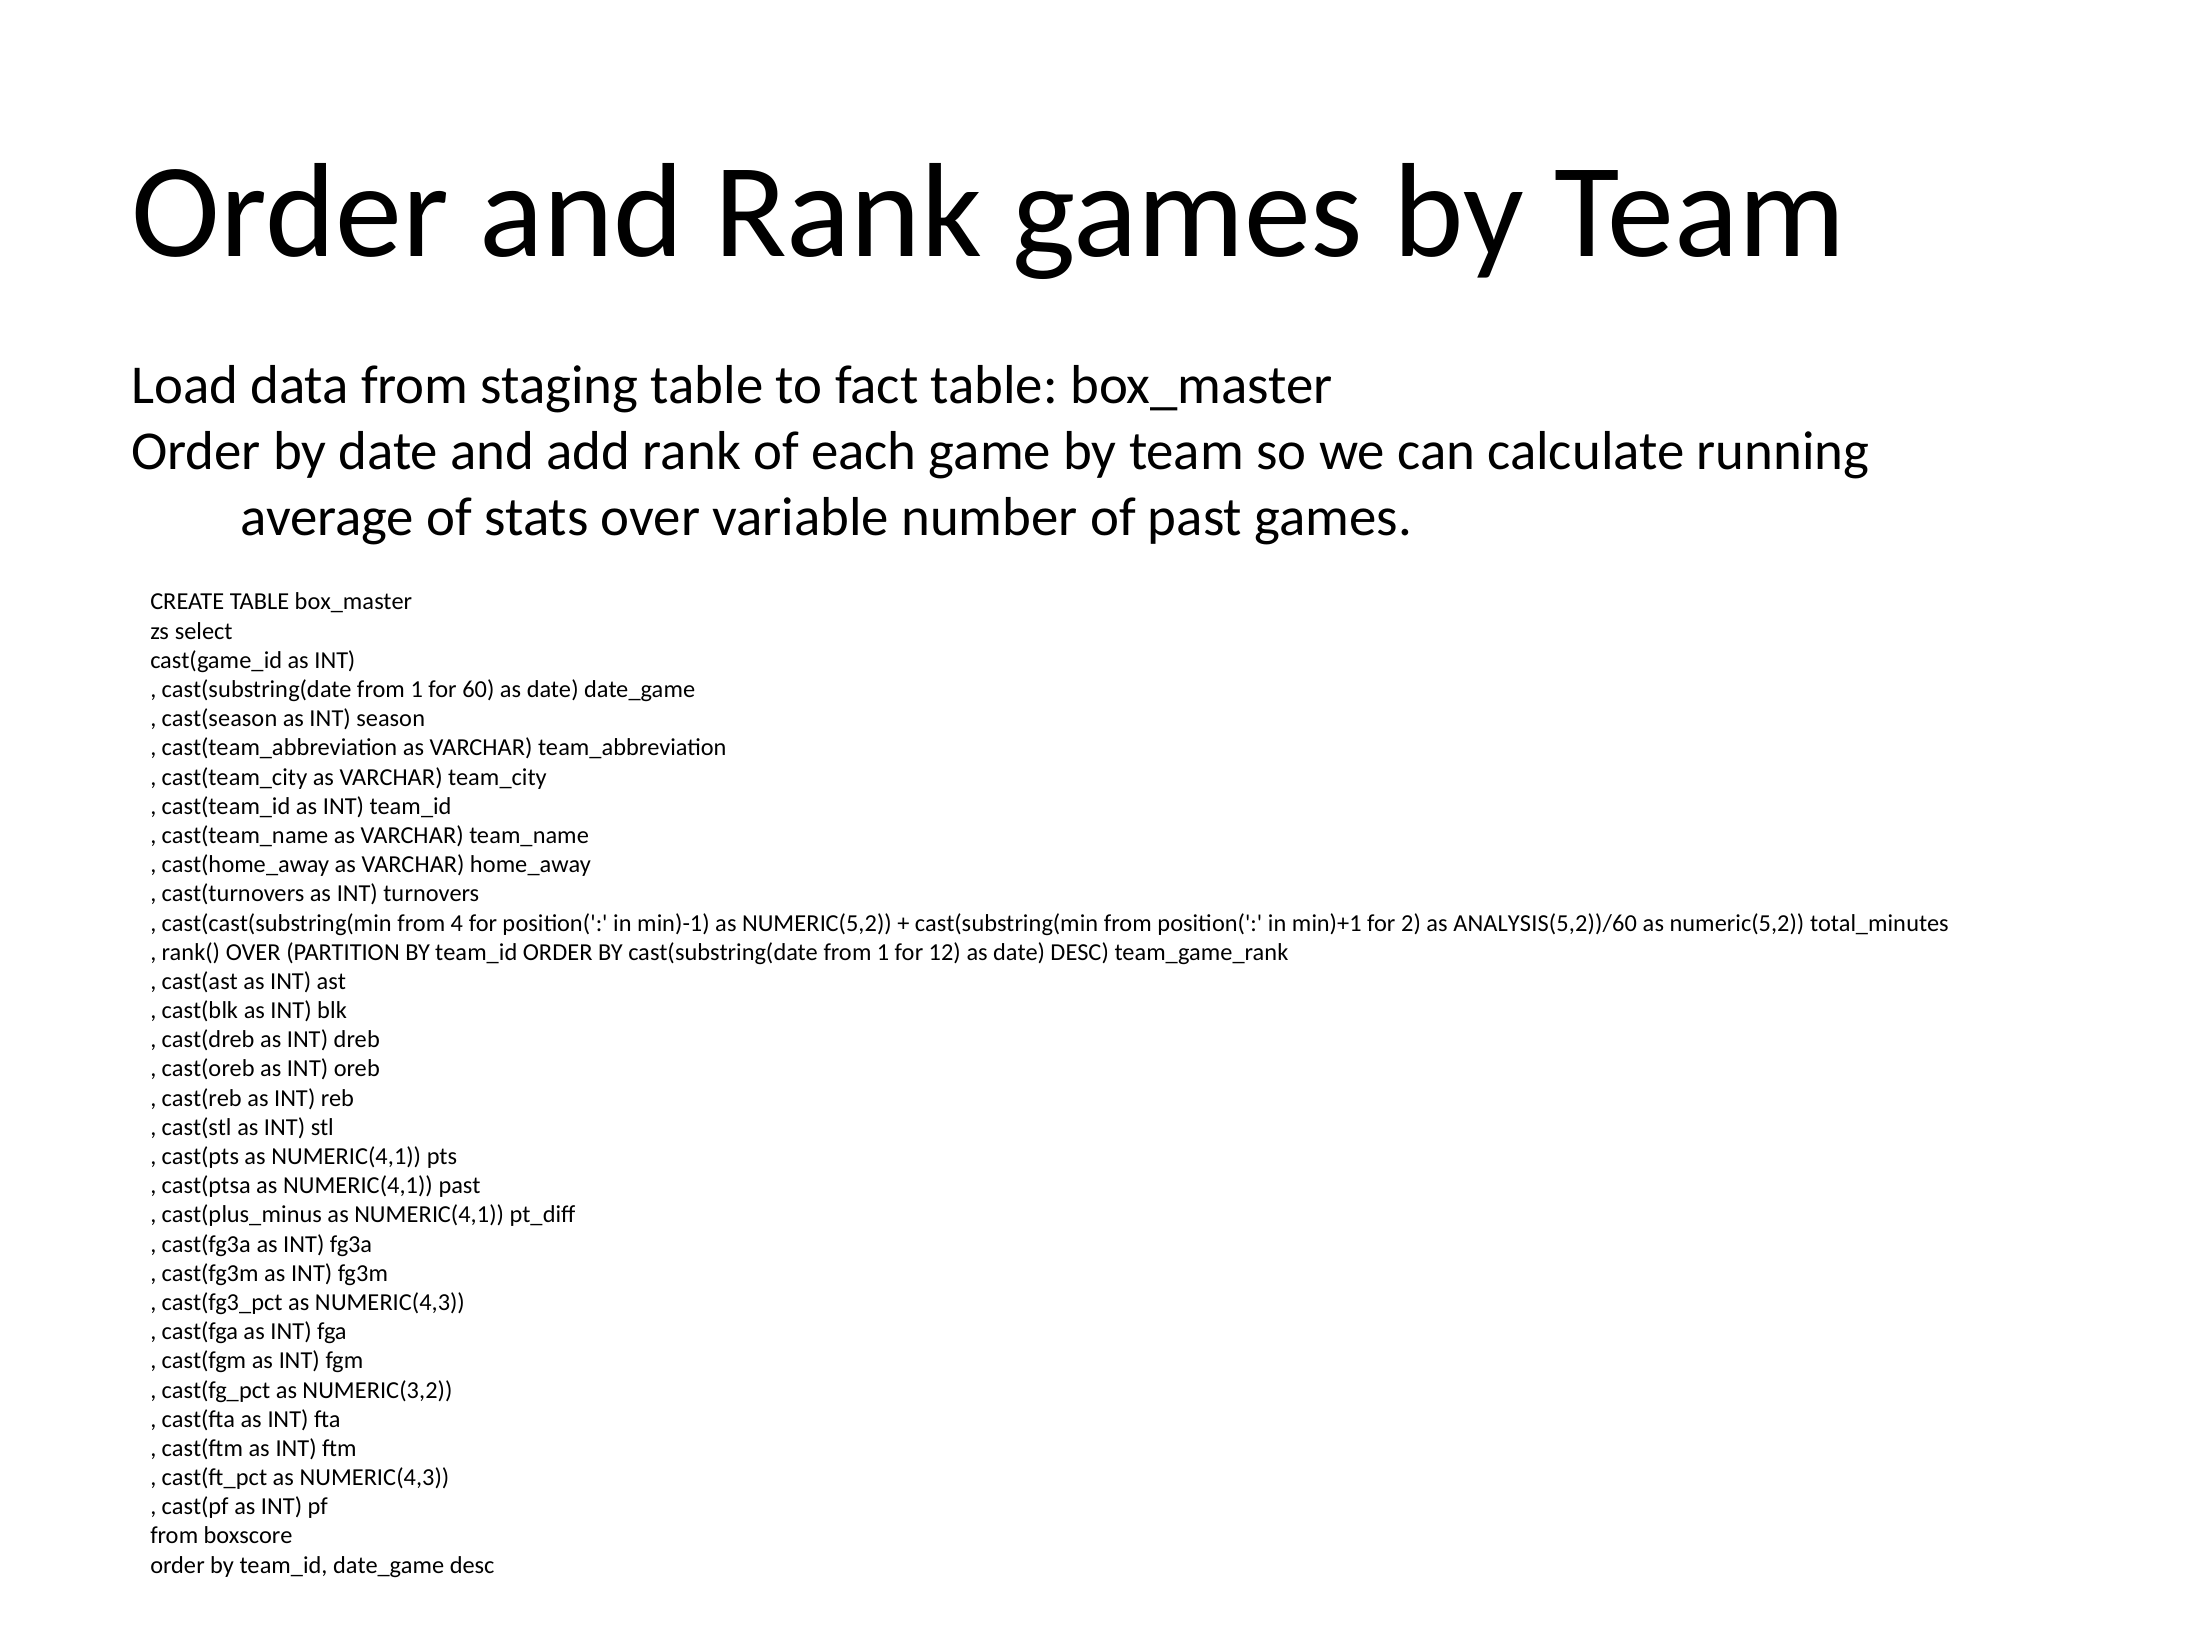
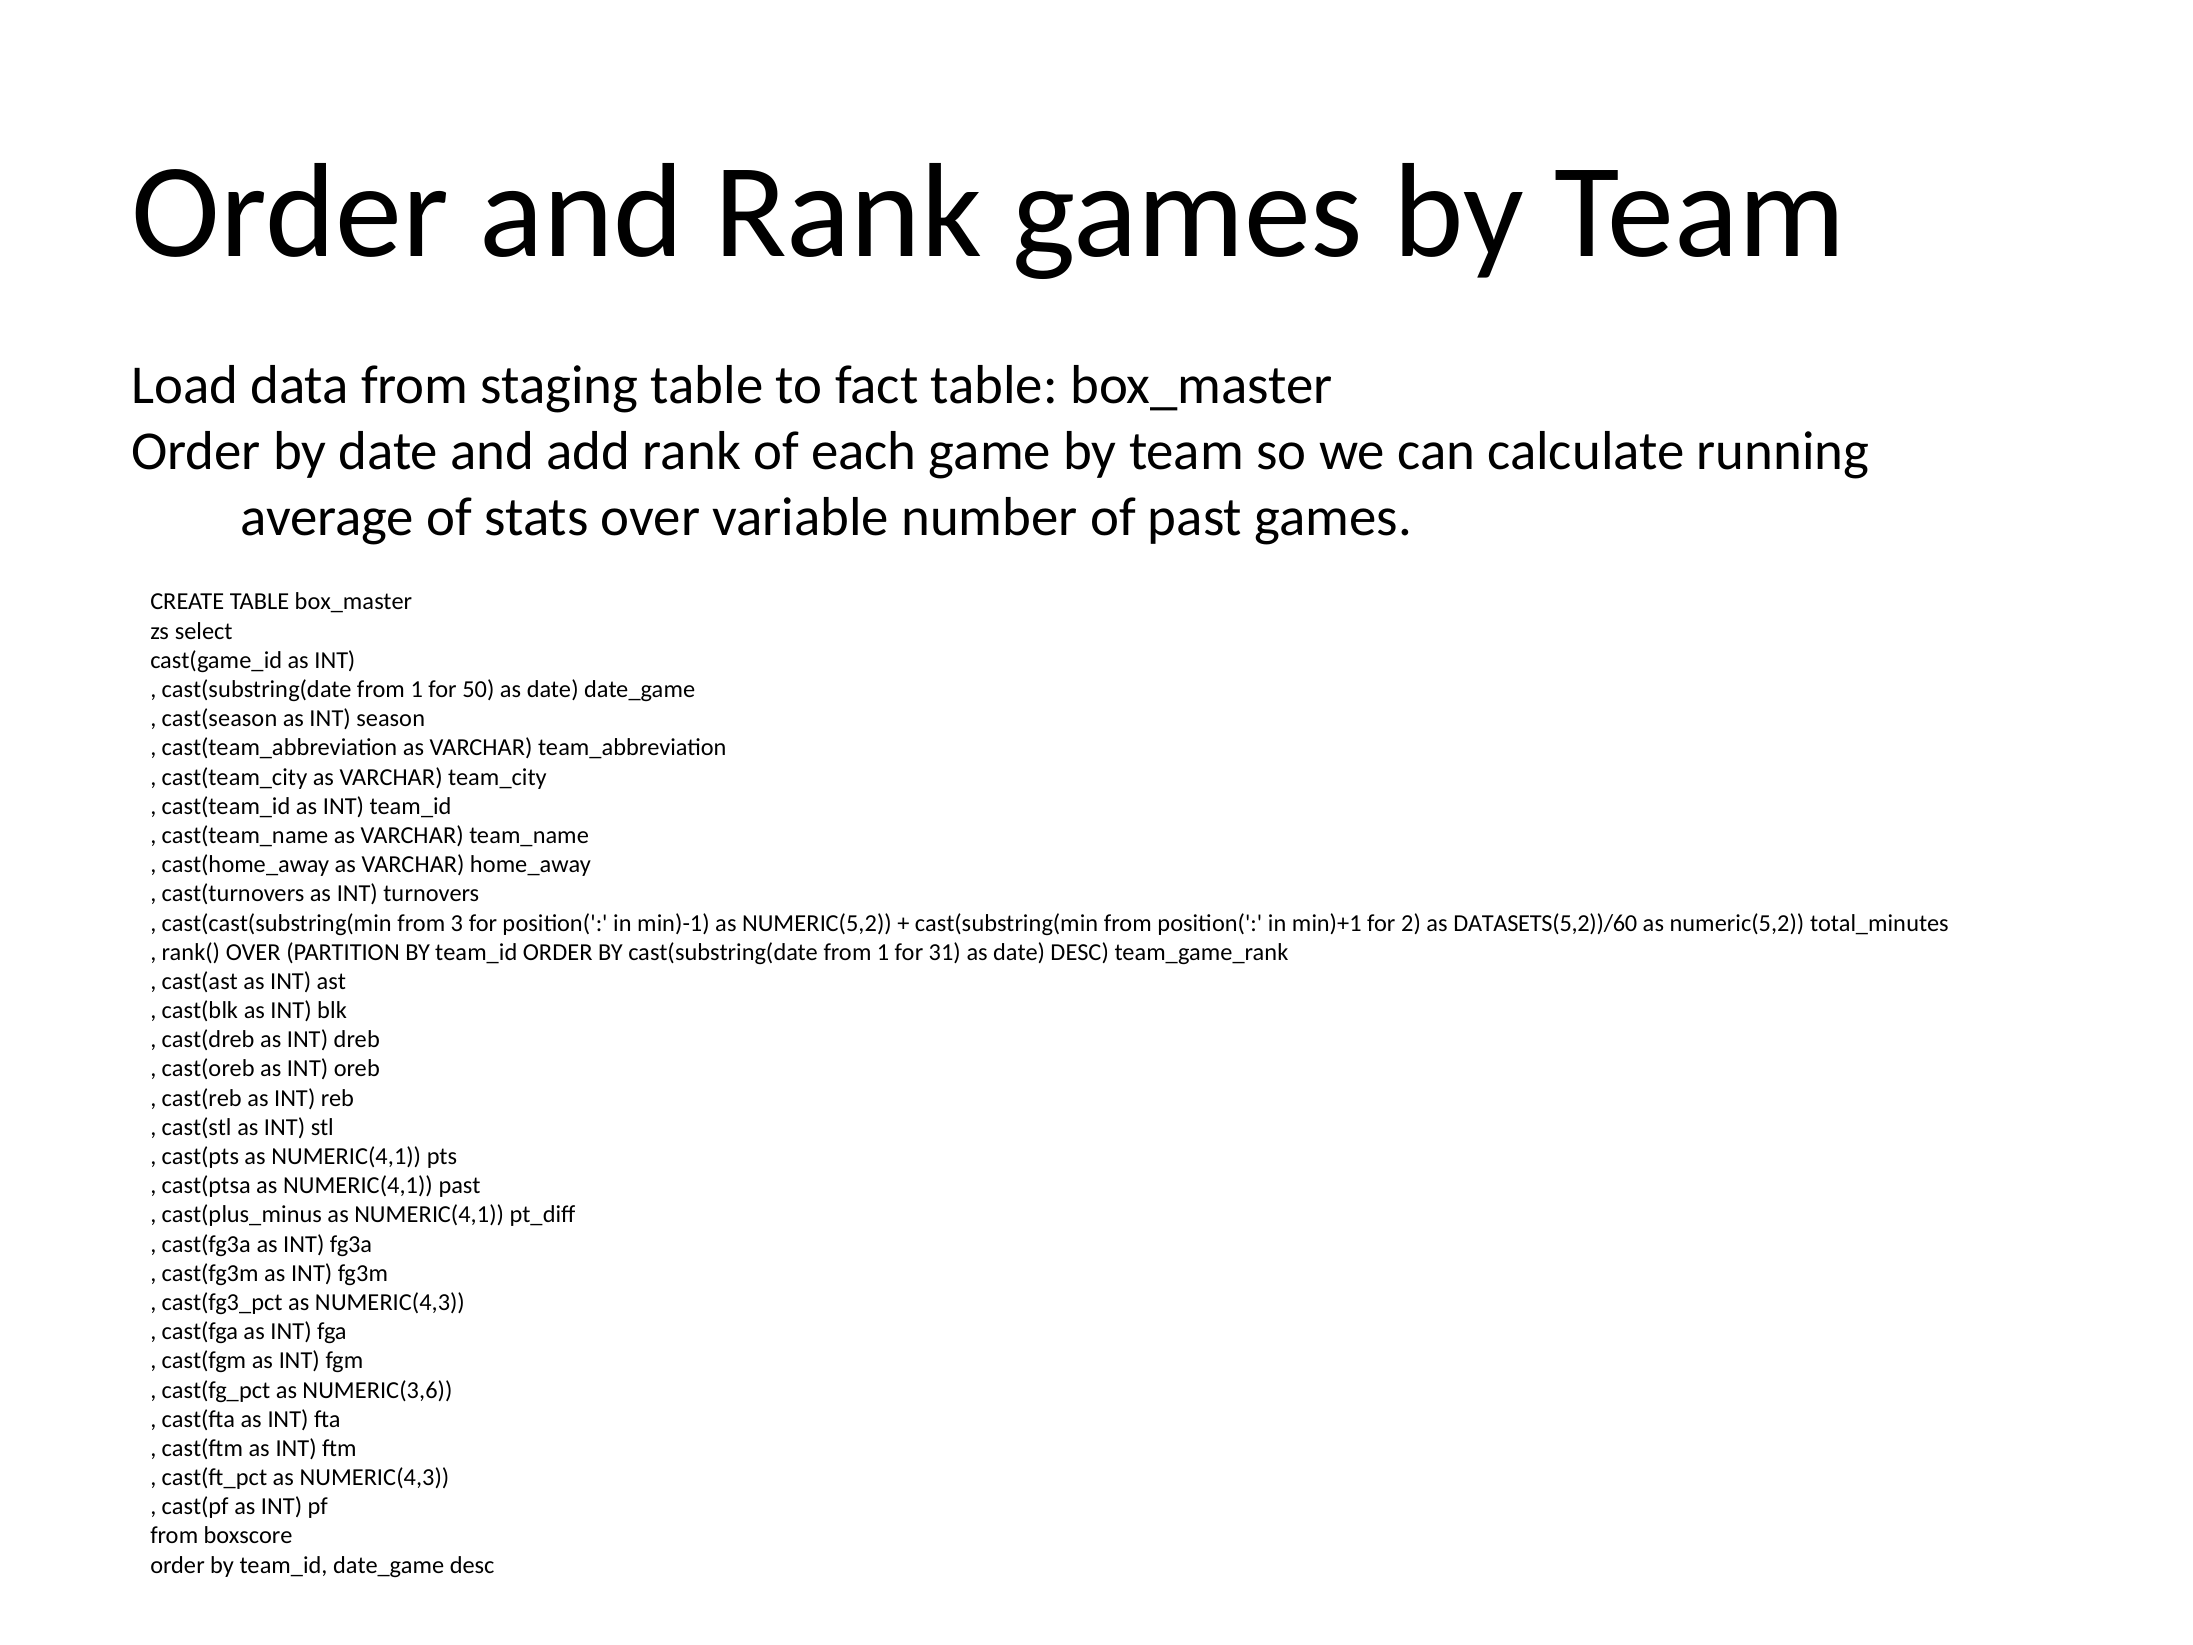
60: 60 -> 50
4: 4 -> 3
ANALYSIS(5,2))/60: ANALYSIS(5,2))/60 -> DATASETS(5,2))/60
12: 12 -> 31
NUMERIC(3,2: NUMERIC(3,2 -> NUMERIC(3,6
